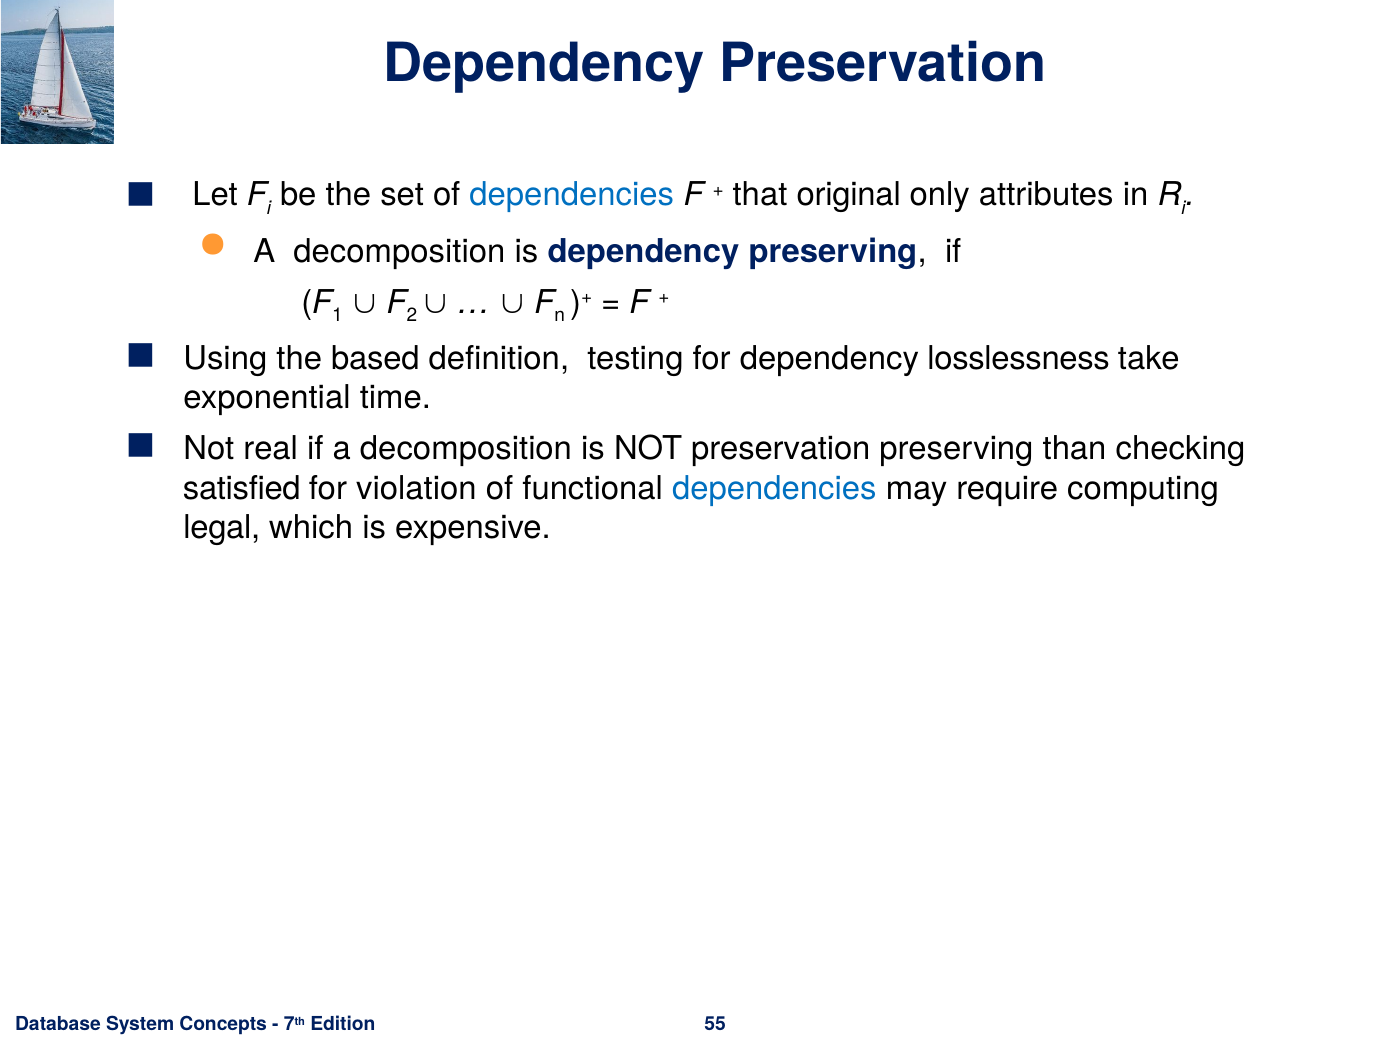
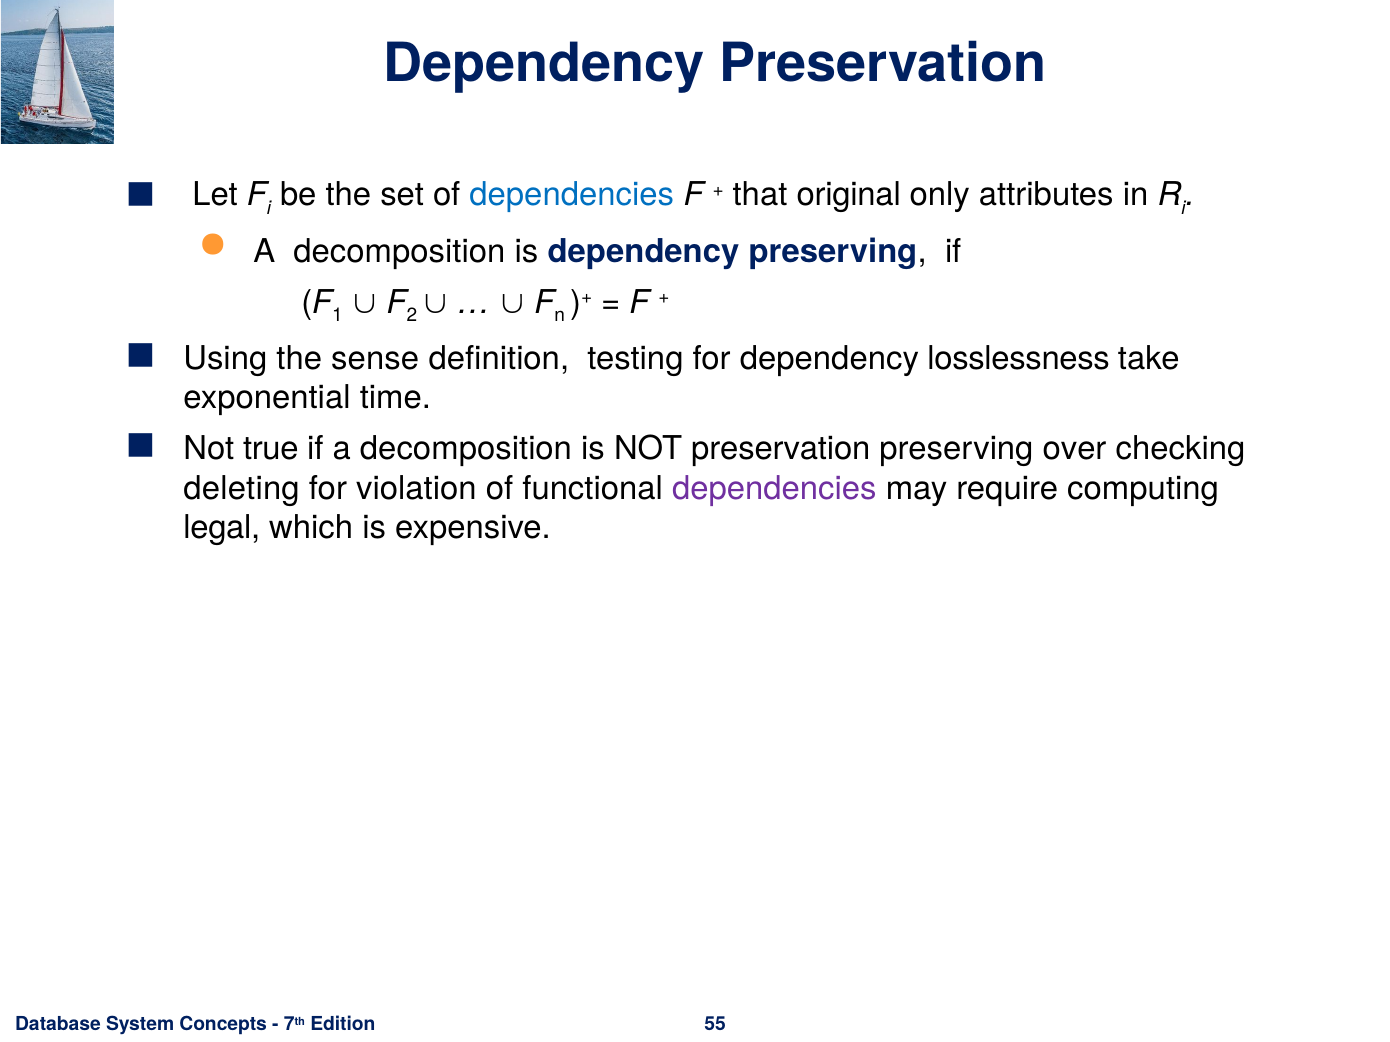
based: based -> sense
real: real -> true
than: than -> over
satisfied: satisfied -> deleting
dependencies at (774, 488) colour: blue -> purple
